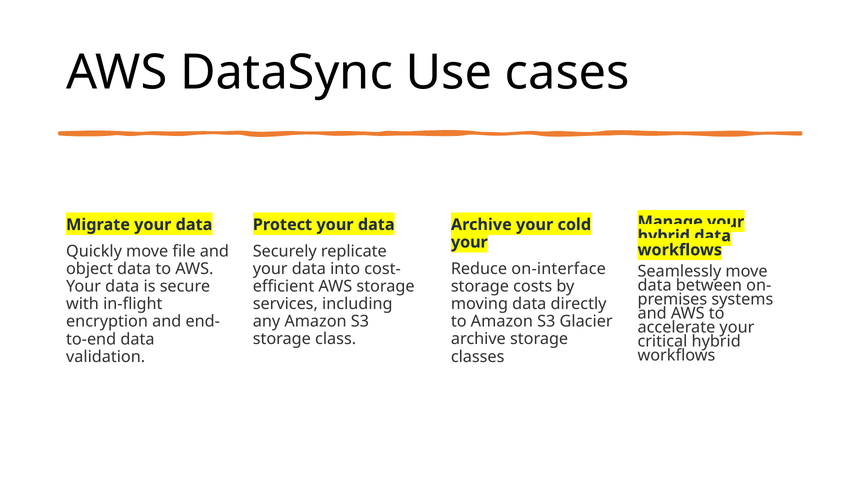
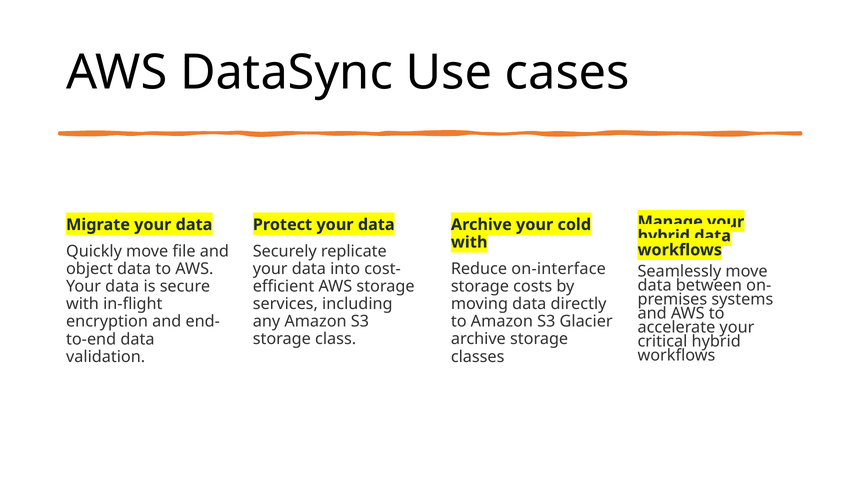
your at (469, 242): your -> with
